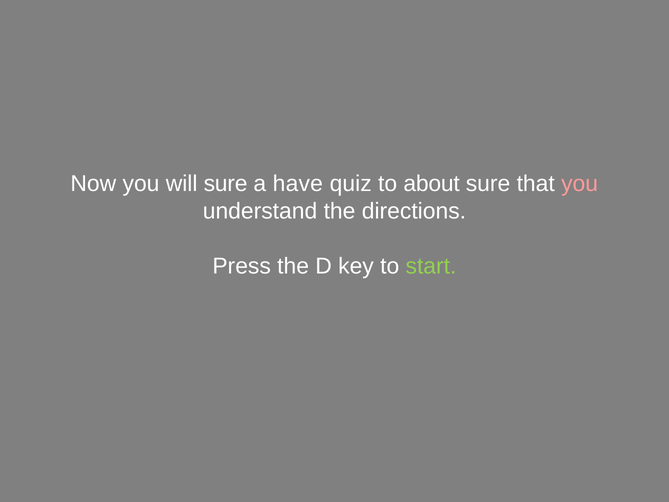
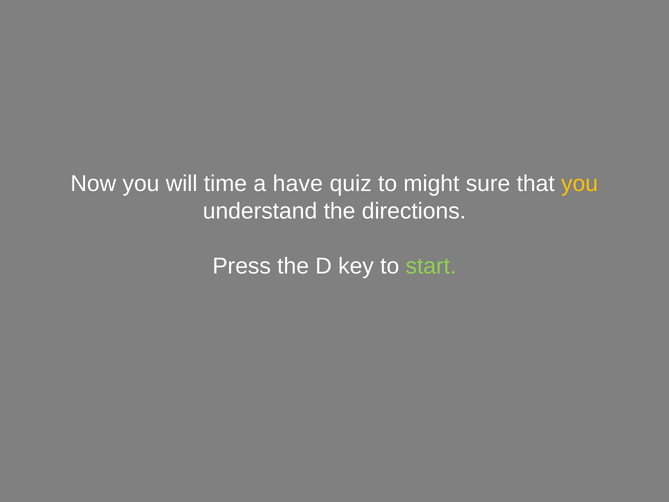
will sure: sure -> time
about: about -> might
you at (580, 184) colour: pink -> yellow
